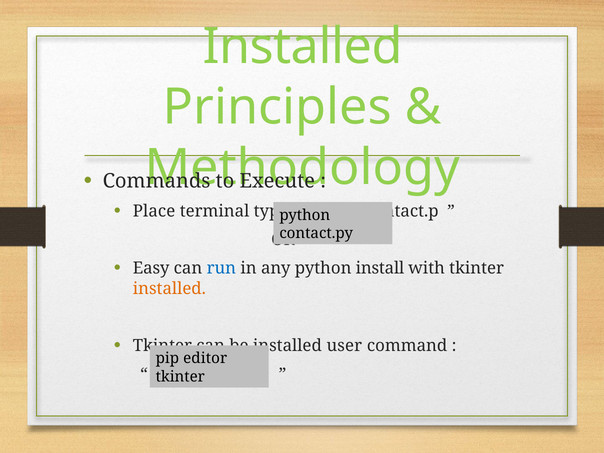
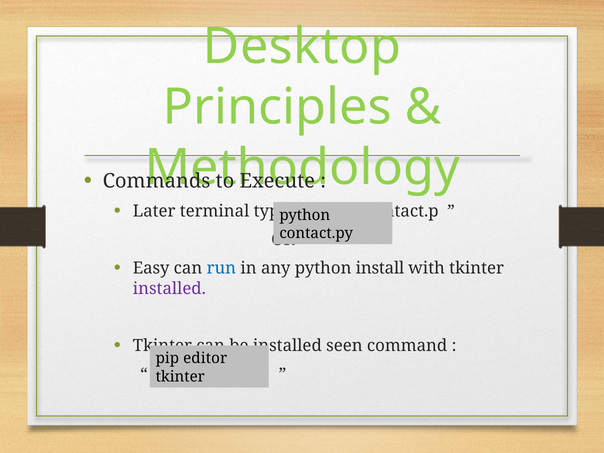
Installed at (303, 47): Installed -> Desktop
Place: Place -> Later
installed at (169, 289) colour: orange -> purple
user: user -> seen
